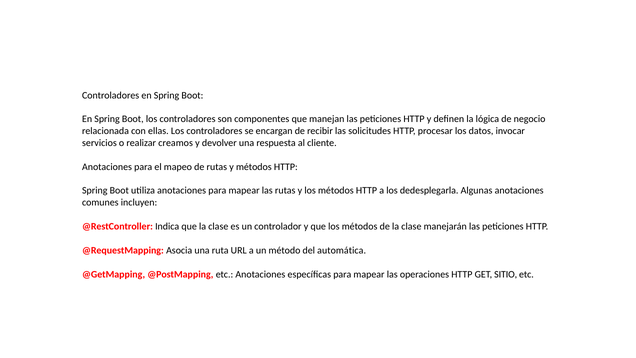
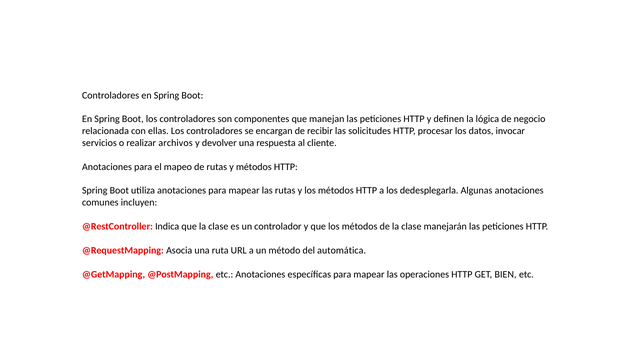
creamos: creamos -> archivos
SITIO: SITIO -> BIEN
